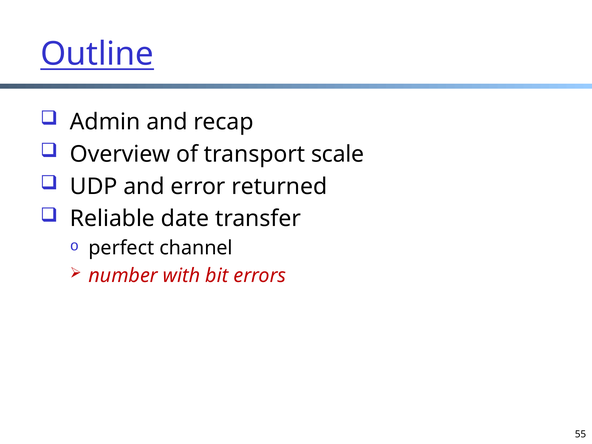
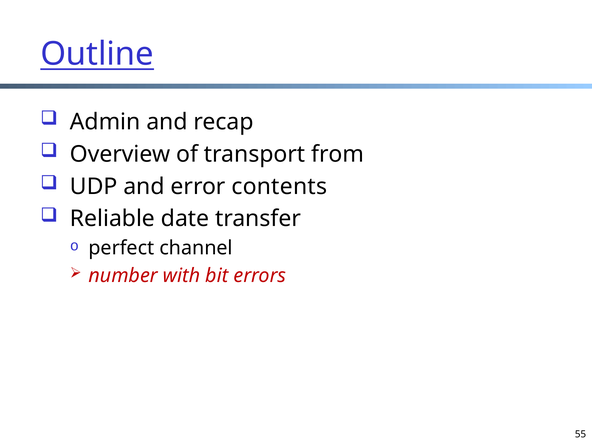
scale: scale -> from
returned: returned -> contents
